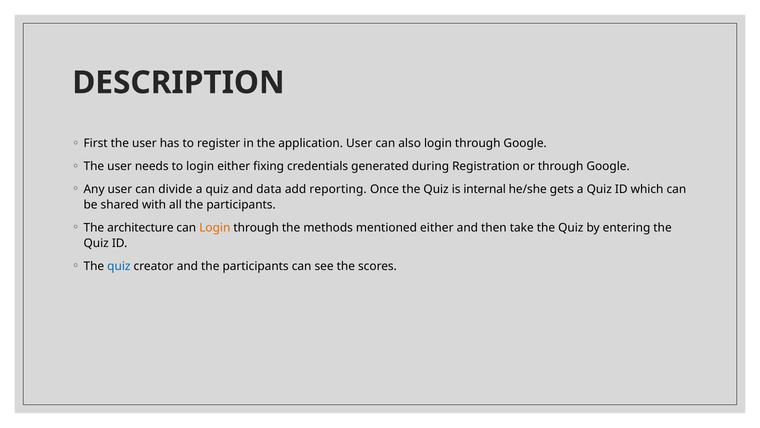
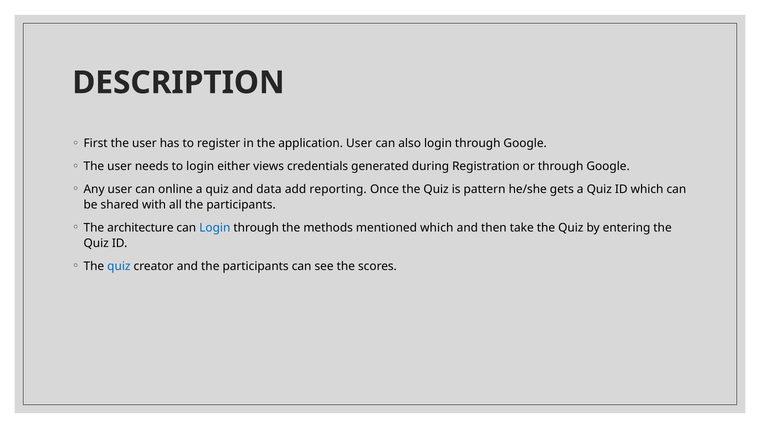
fixing: fixing -> views
divide: divide -> online
internal: internal -> pattern
Login at (215, 227) colour: orange -> blue
mentioned either: either -> which
